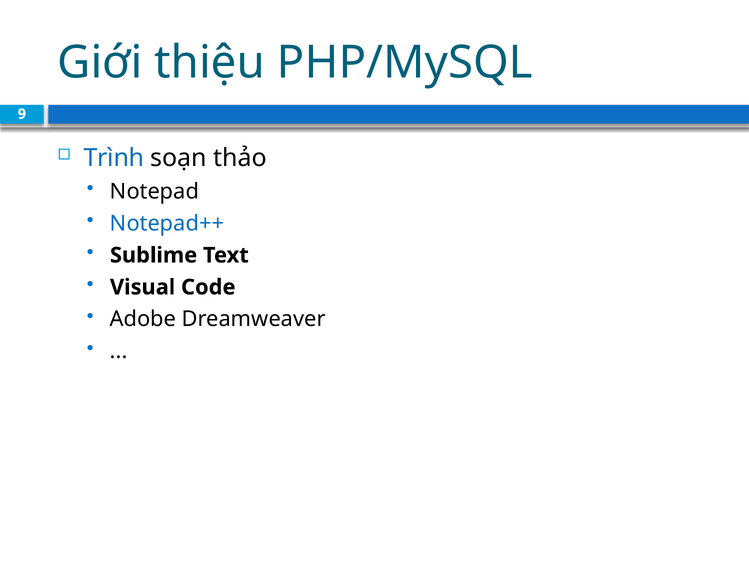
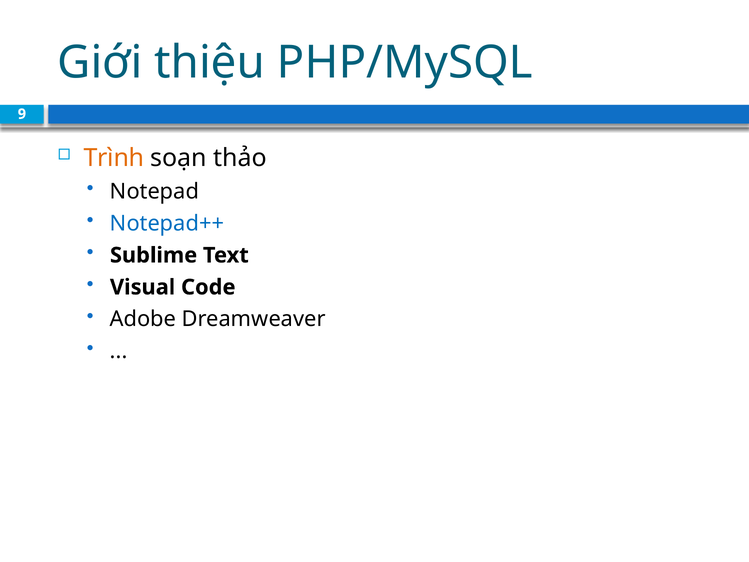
Trình colour: blue -> orange
